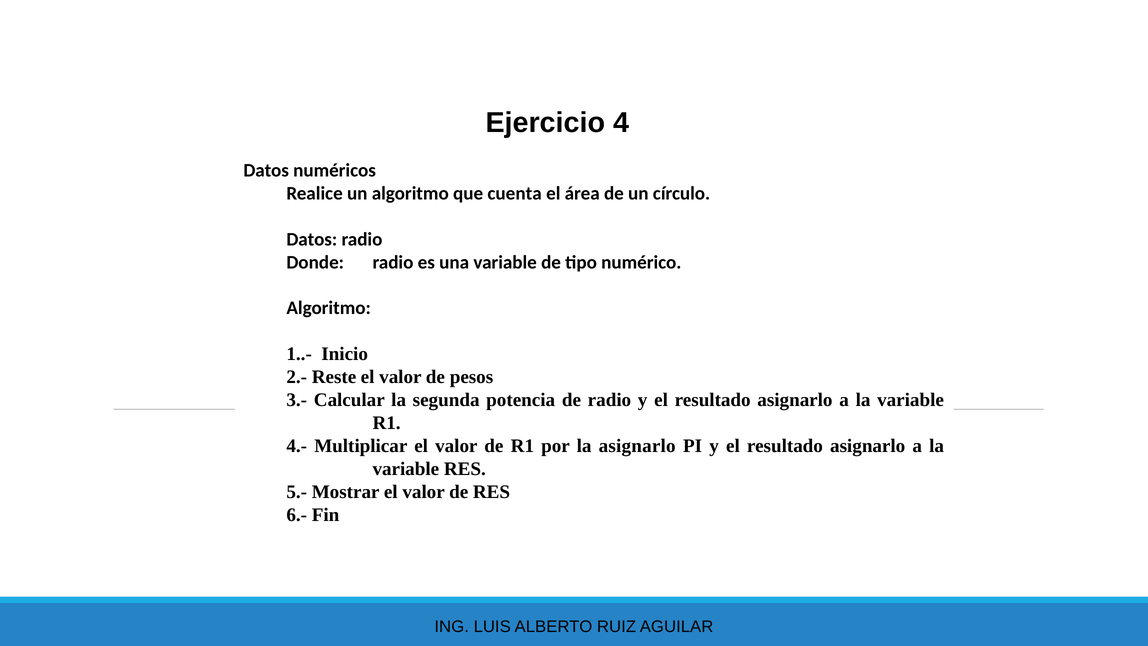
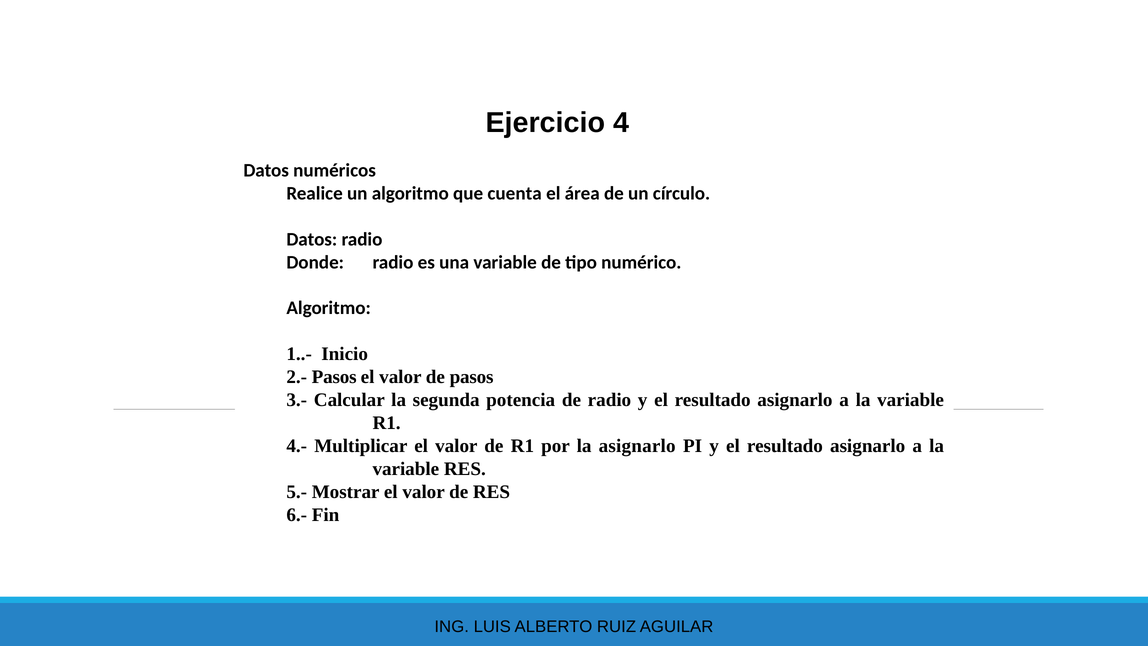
2.- Reste: Reste -> Pasos
de pesos: pesos -> pasos
